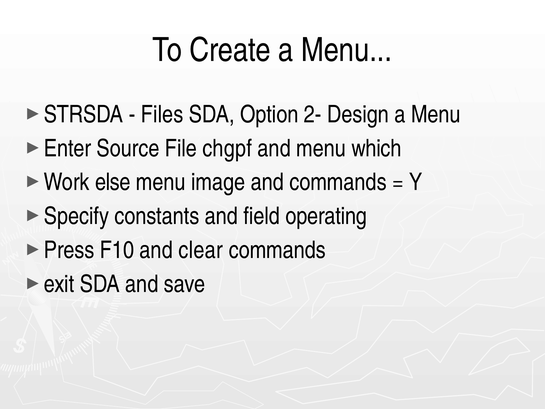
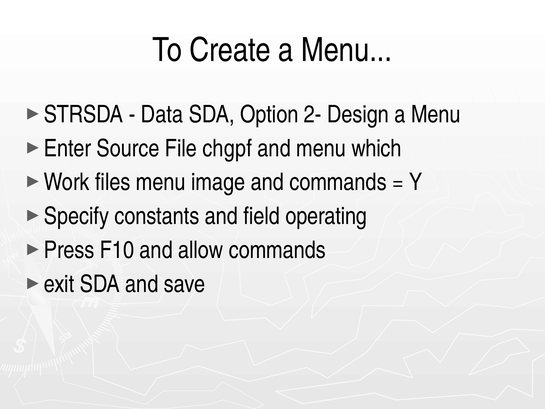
Files: Files -> Data
else: else -> files
clear: clear -> allow
